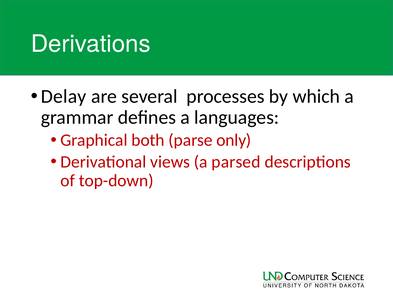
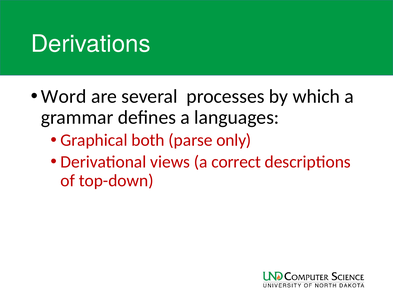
Delay: Delay -> Word
parsed: parsed -> correct
